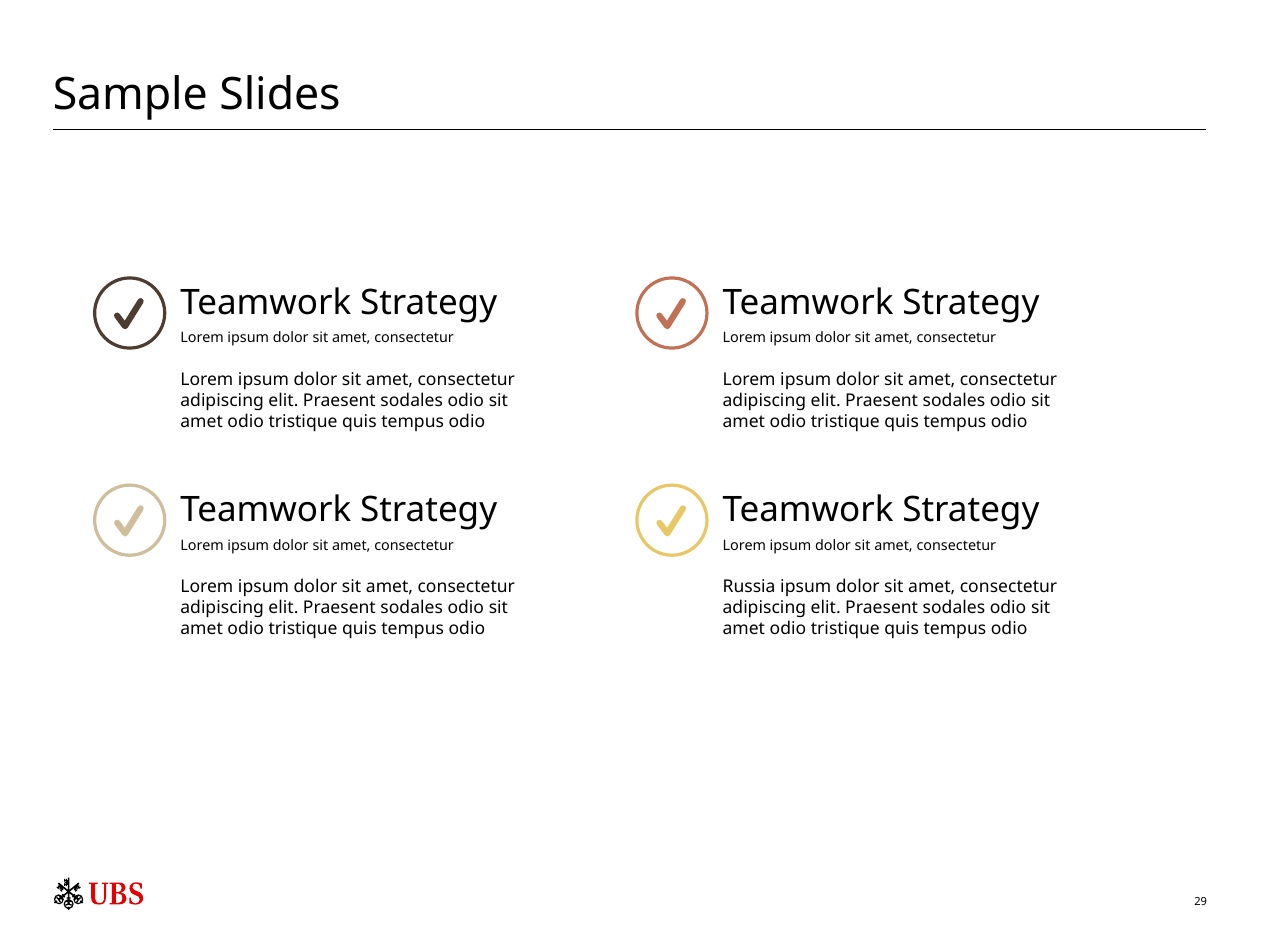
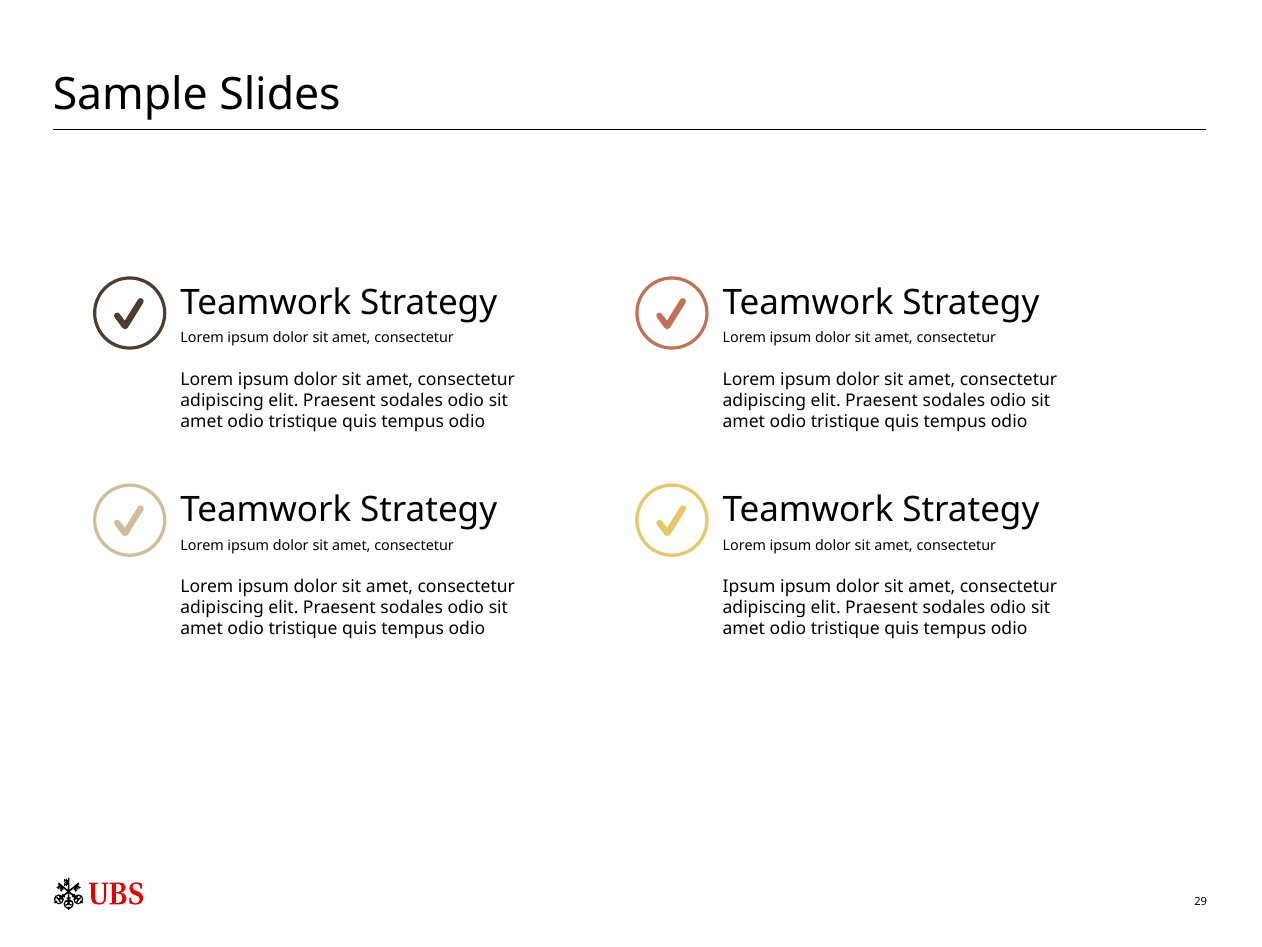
Russia at (749, 587): Russia -> Ipsum
